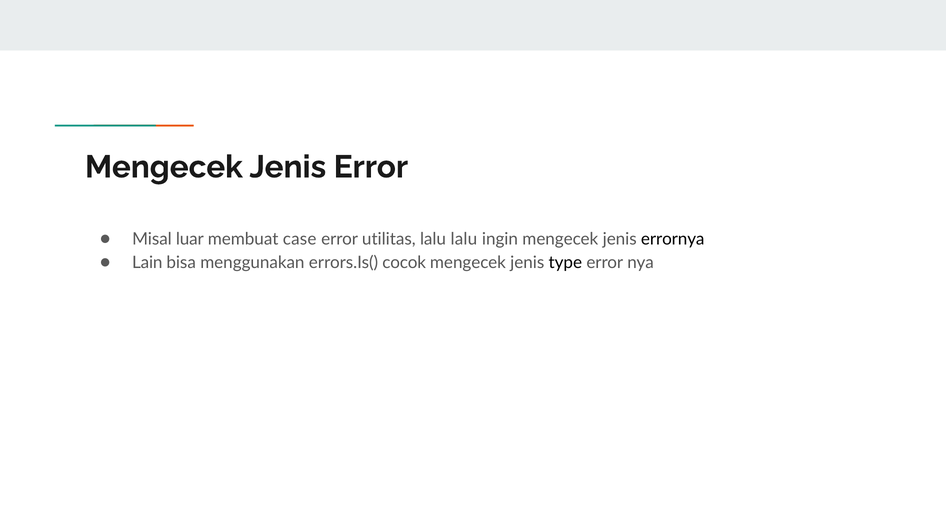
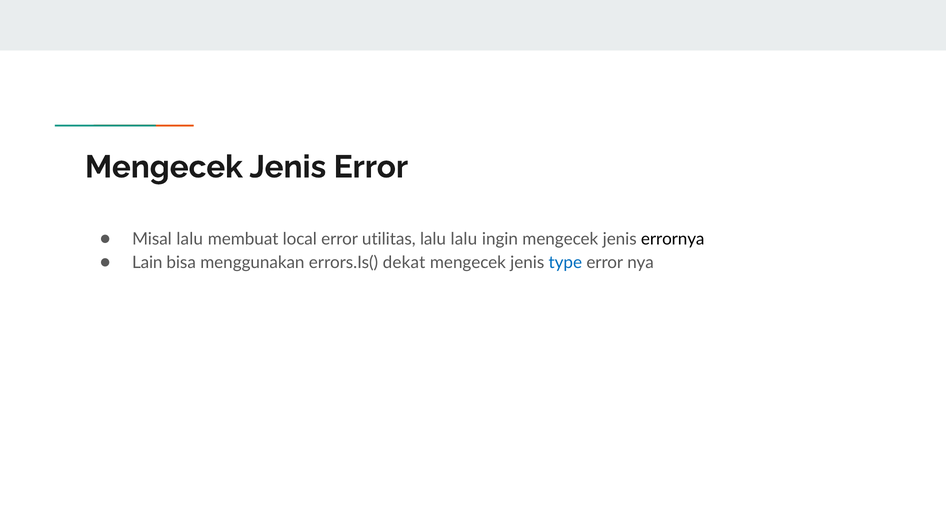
Misal luar: luar -> lalu
case: case -> local
cocok: cocok -> dekat
type colour: black -> blue
